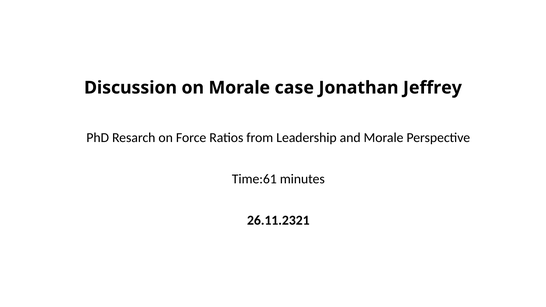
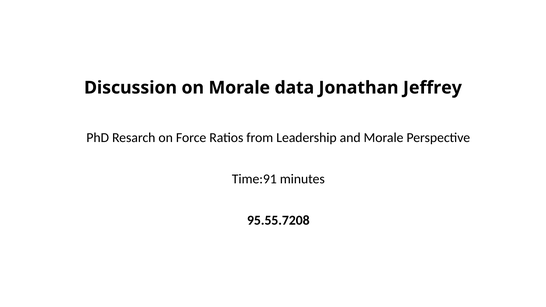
case: case -> data
Time:61: Time:61 -> Time:91
26.11.2321: 26.11.2321 -> 95.55.7208
